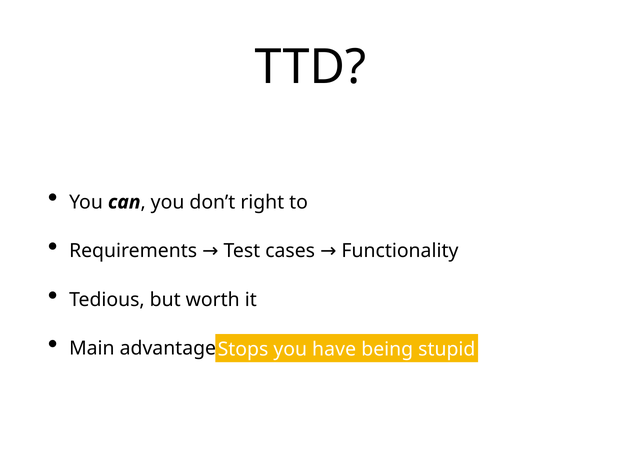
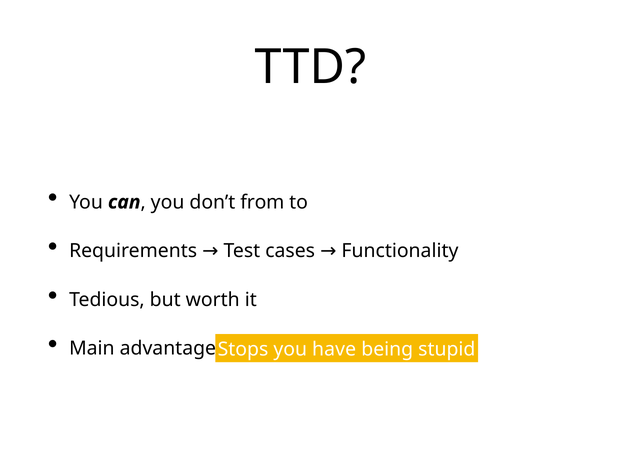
right: right -> from
